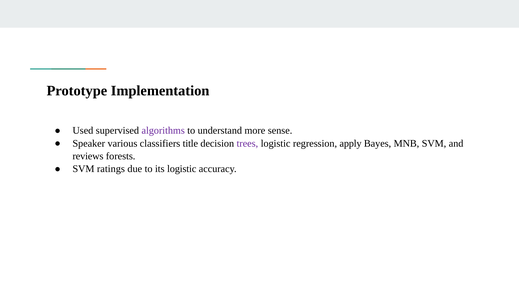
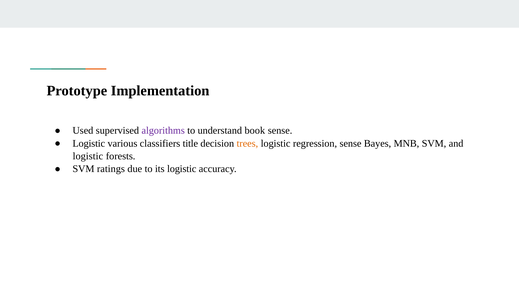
more: more -> book
Speaker at (89, 143): Speaker -> Logistic
trees colour: purple -> orange
regression apply: apply -> sense
reviews at (88, 156): reviews -> logistic
